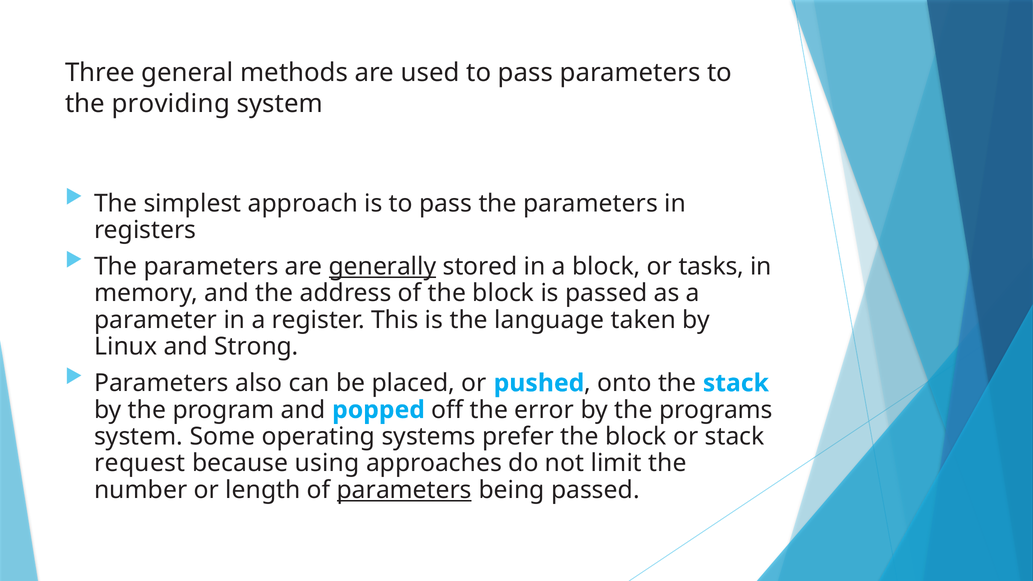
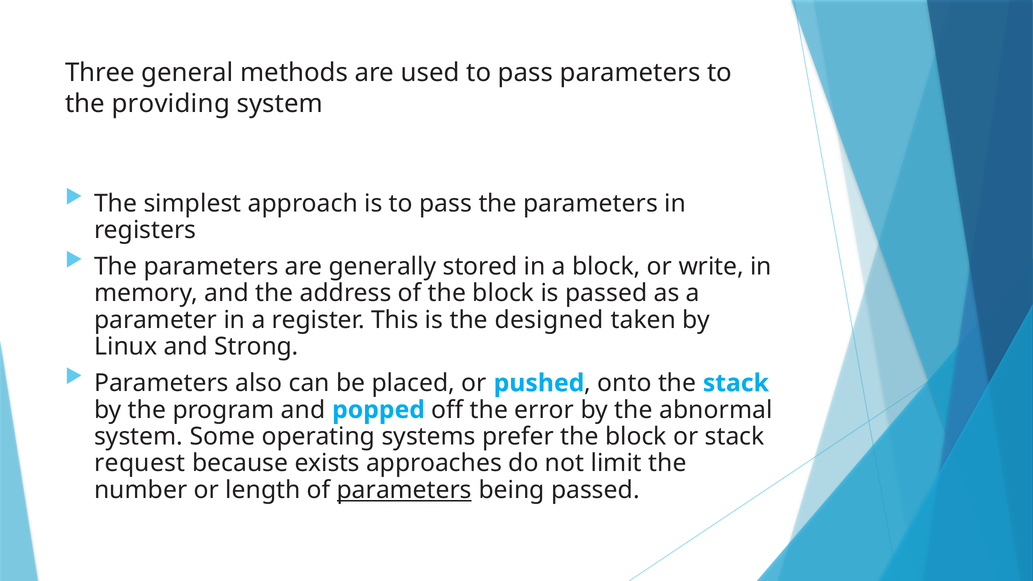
generally underline: present -> none
tasks: tasks -> write
language: language -> designed
programs: programs -> abnormal
using: using -> exists
